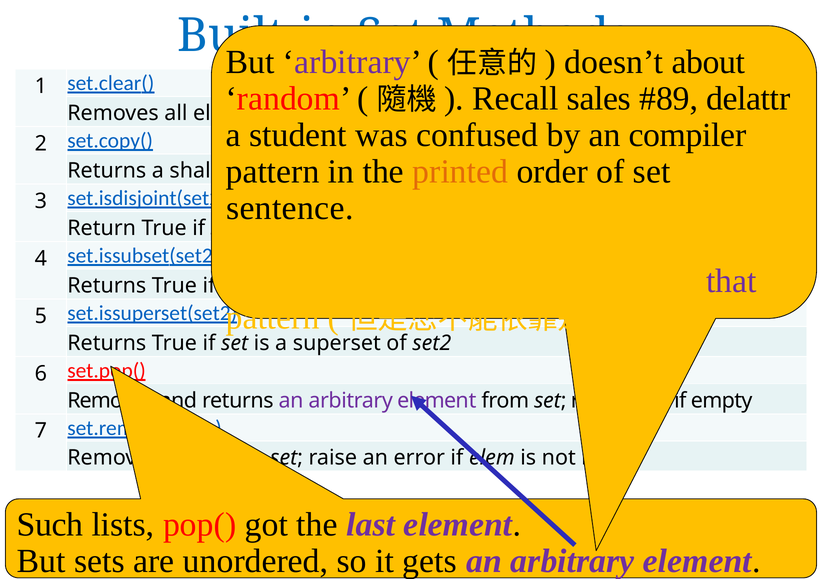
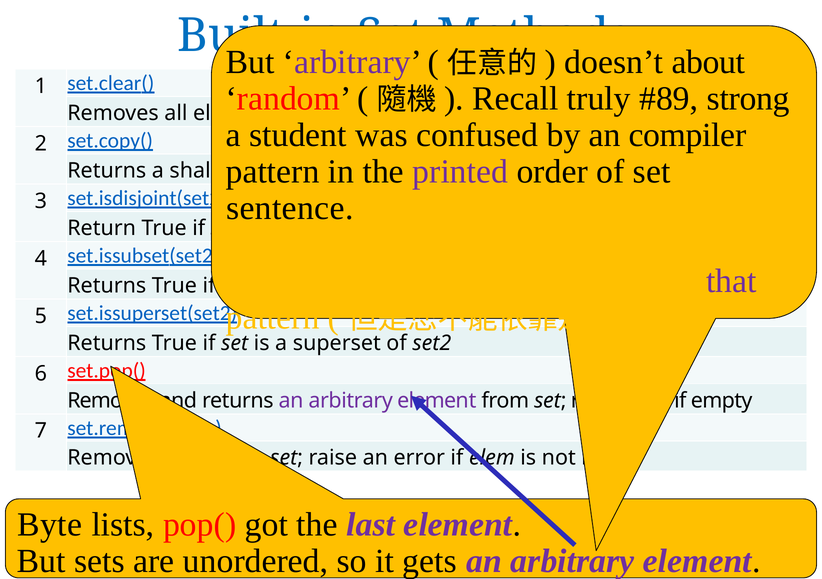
sales: sales -> truly
delattr: delattr -> strong
printed colour: orange -> purple
Such: Such -> Byte
